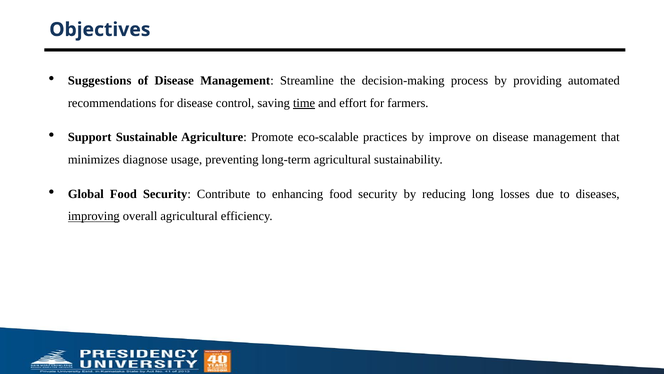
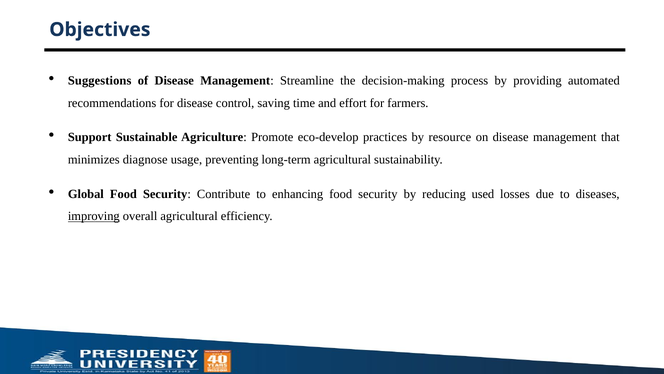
time underline: present -> none
eco-scalable: eco-scalable -> eco-develop
improve: improve -> resource
long: long -> used
